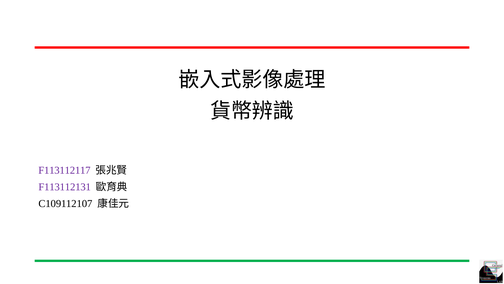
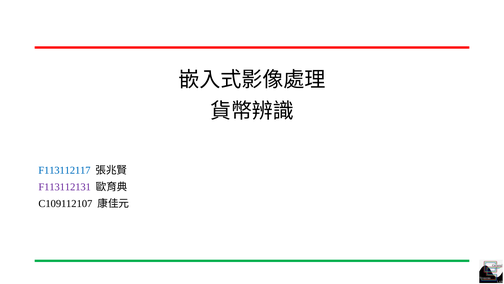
F113112117 colour: purple -> blue
